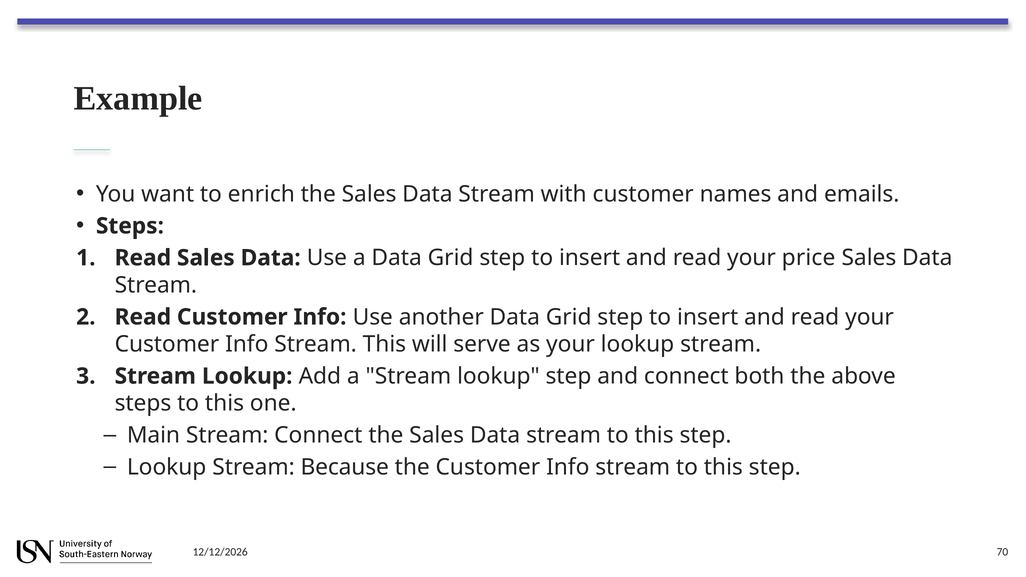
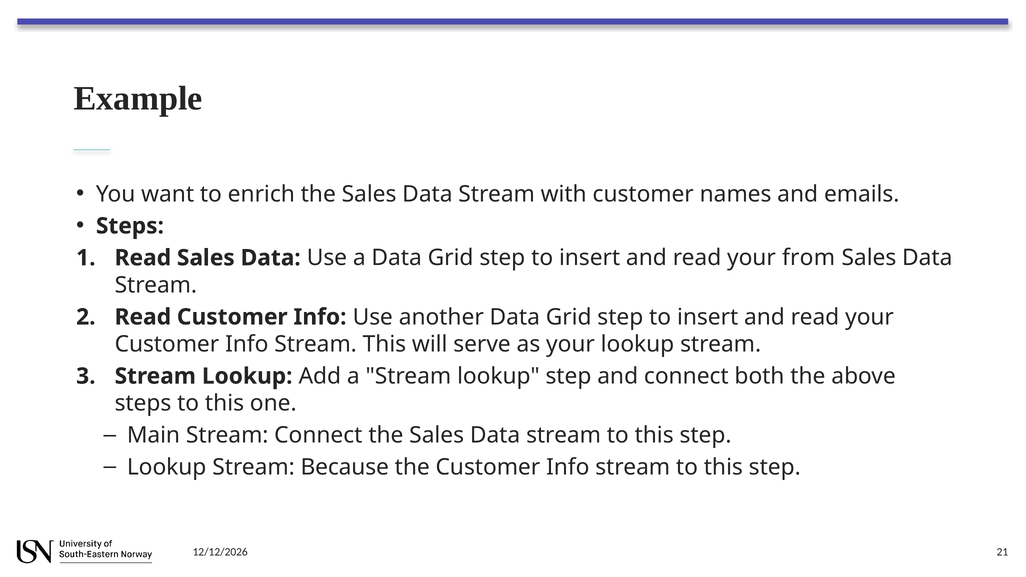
price: price -> from
70: 70 -> 21
